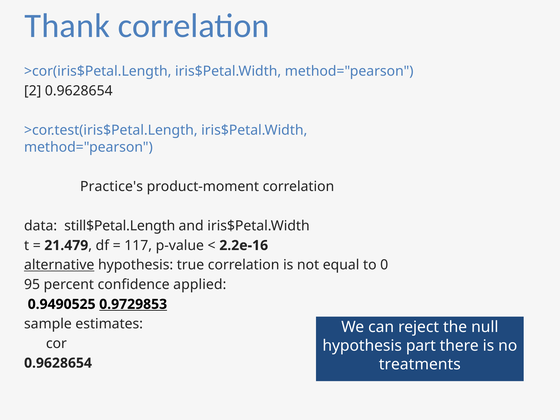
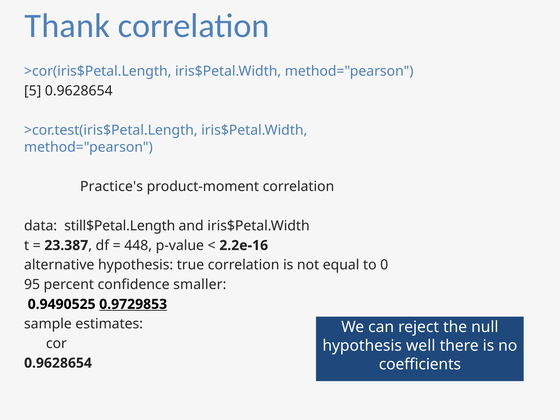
2: 2 -> 5
21.479: 21.479 -> 23.387
117: 117 -> 448
alternative underline: present -> none
applied: applied -> smaller
part: part -> well
treatments: treatments -> coefficients
